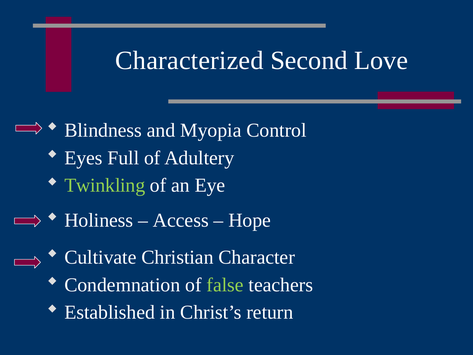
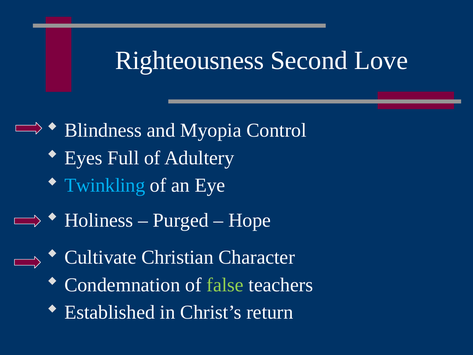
Characterized: Characterized -> Righteousness
Twinkling colour: light green -> light blue
Access: Access -> Purged
